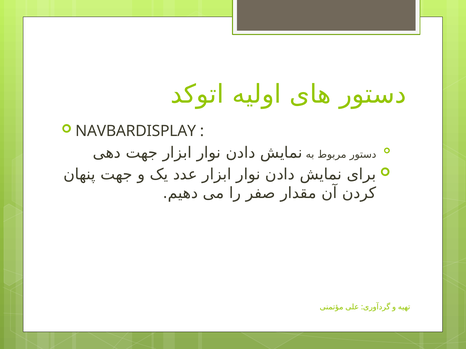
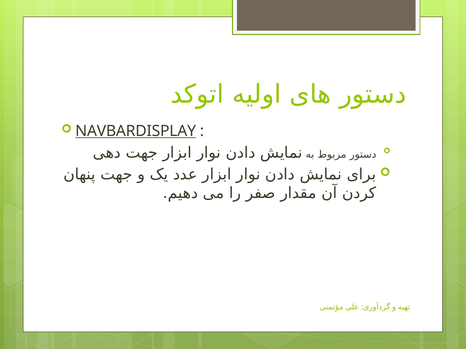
NAVBARDISPLAY underline: none -> present
